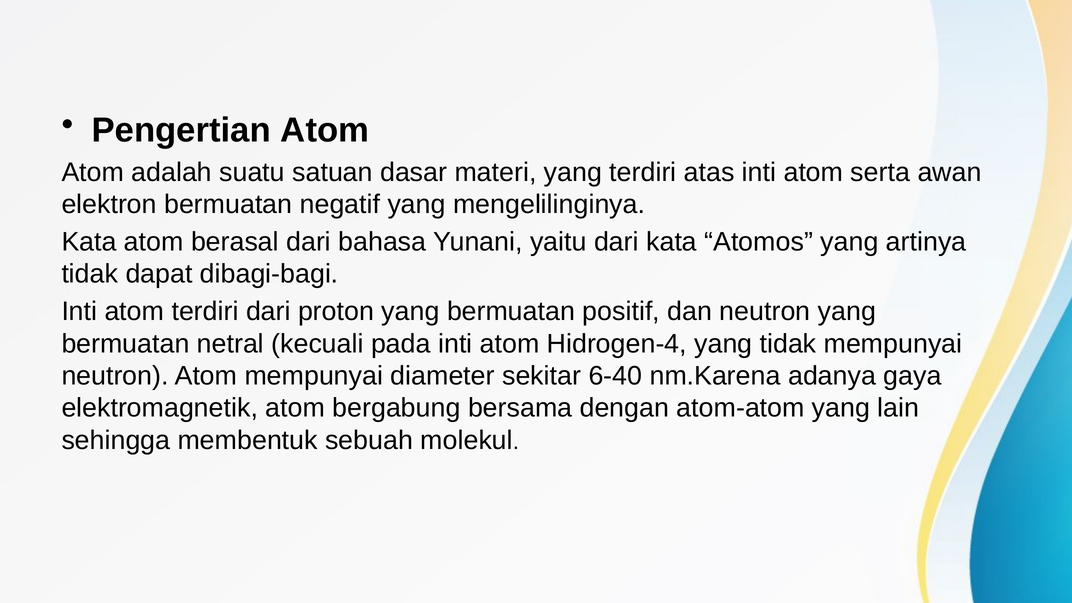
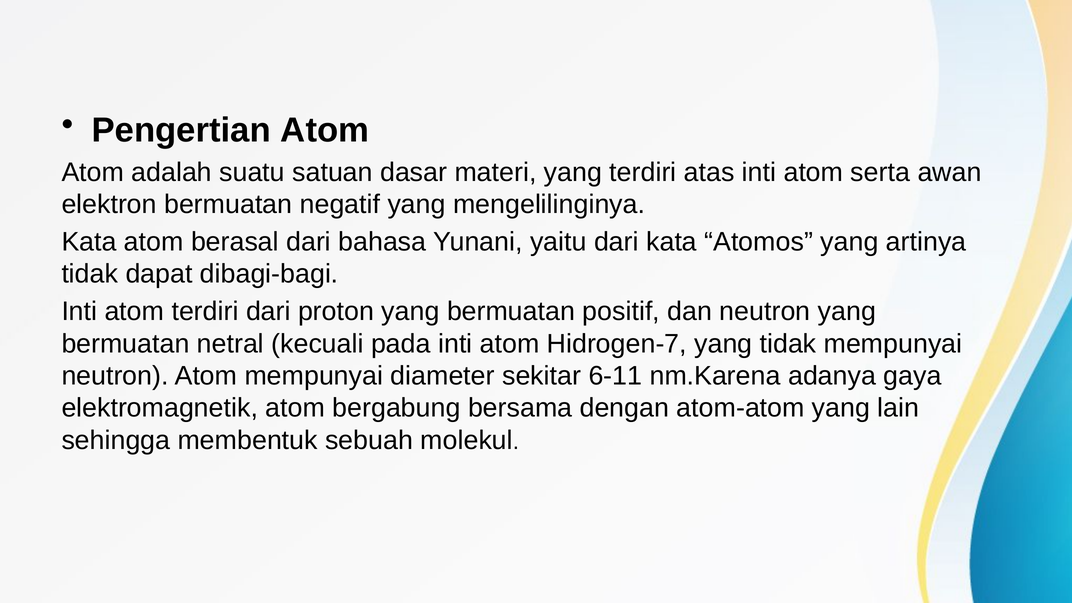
Hidrogen-4: Hidrogen-4 -> Hidrogen-7
6-40: 6-40 -> 6-11
